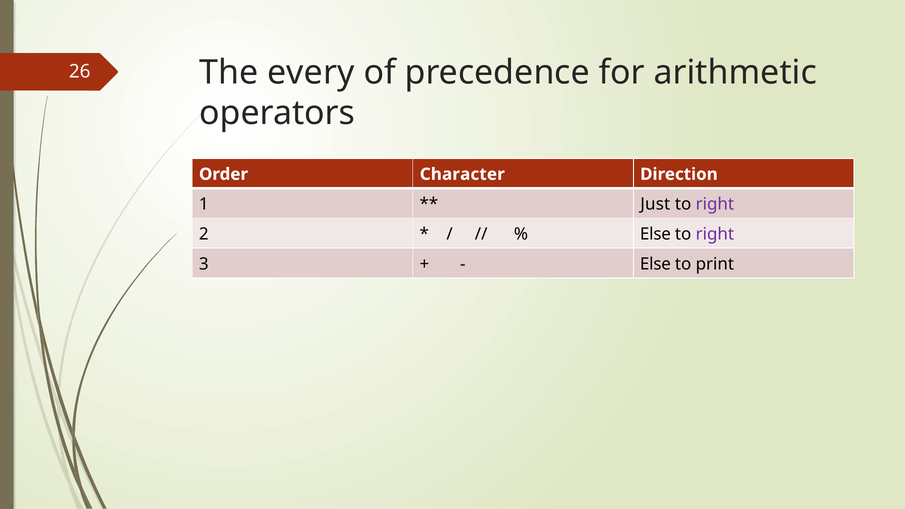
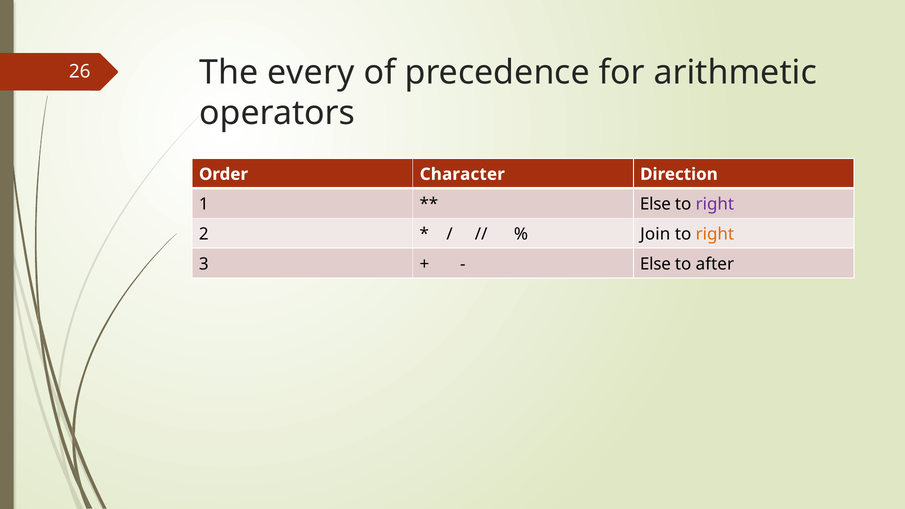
Just at (655, 204): Just -> Else
Else at (655, 234): Else -> Join
right at (715, 234) colour: purple -> orange
print: print -> after
